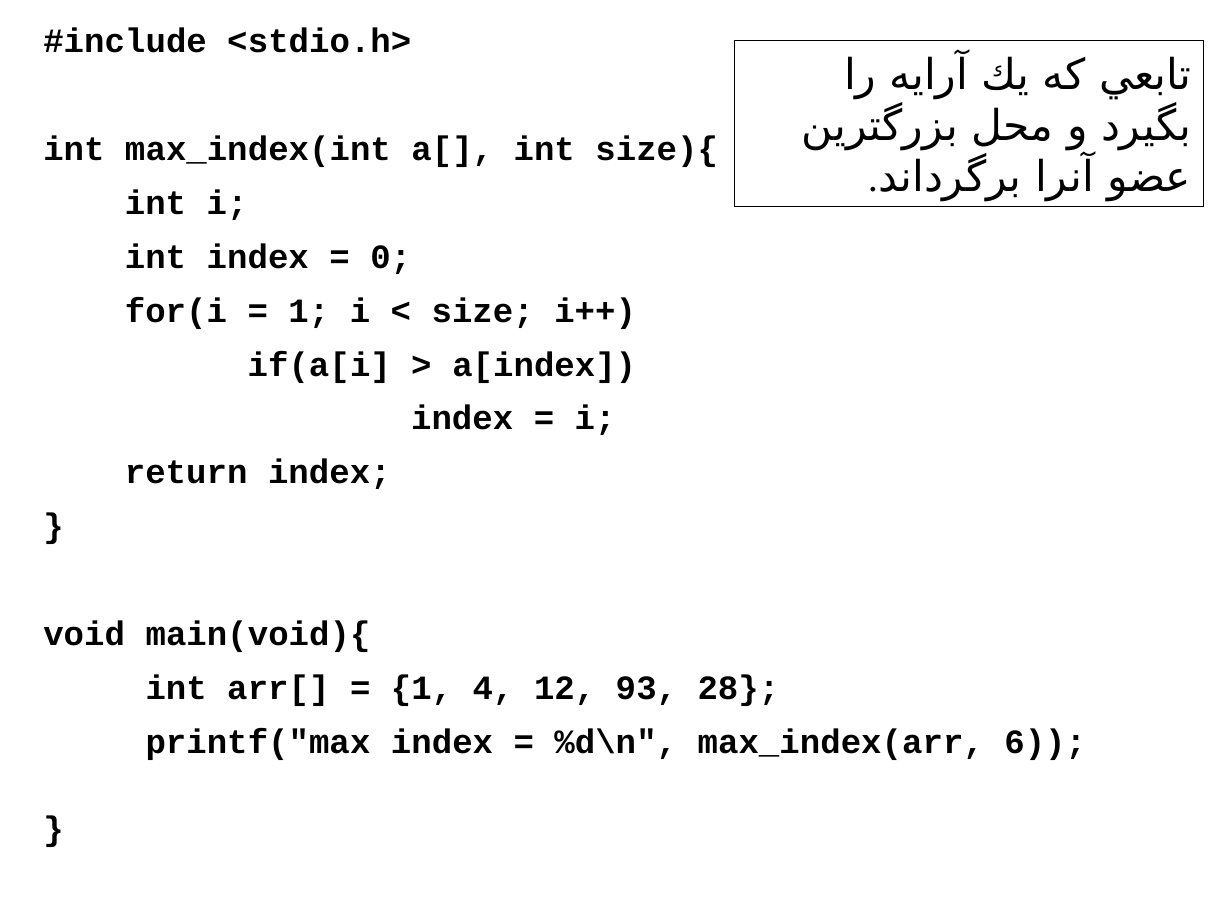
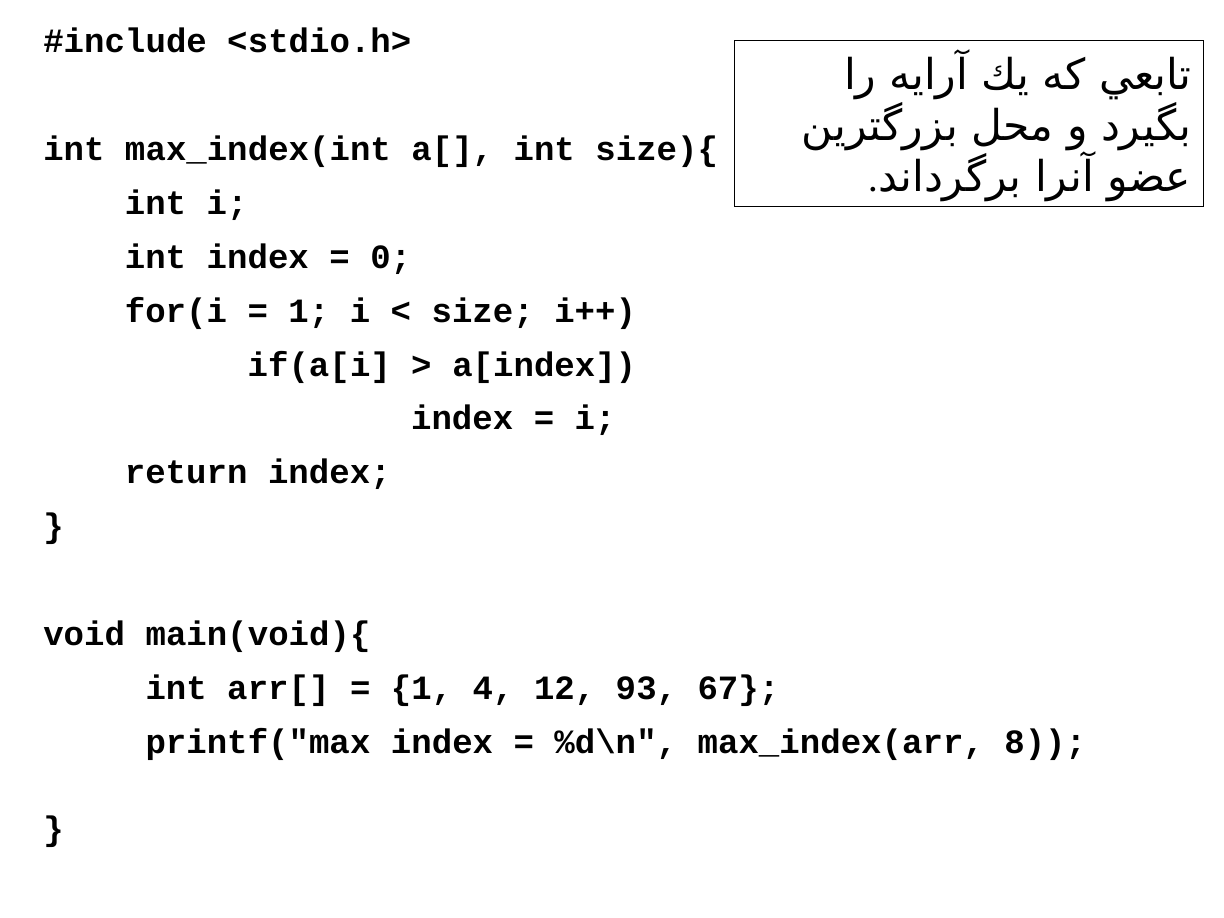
28: 28 -> 67
6: 6 -> 8
